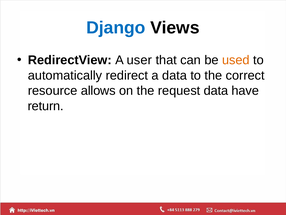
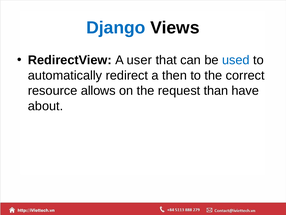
used colour: orange -> blue
a data: data -> then
request data: data -> than
return: return -> about
